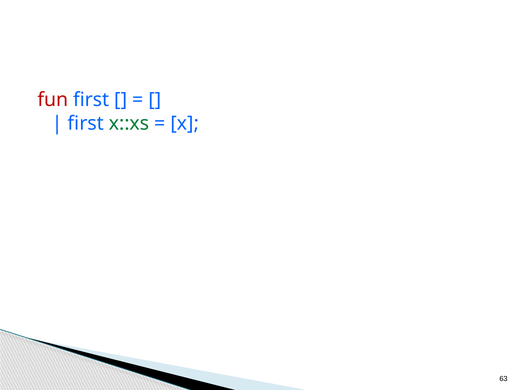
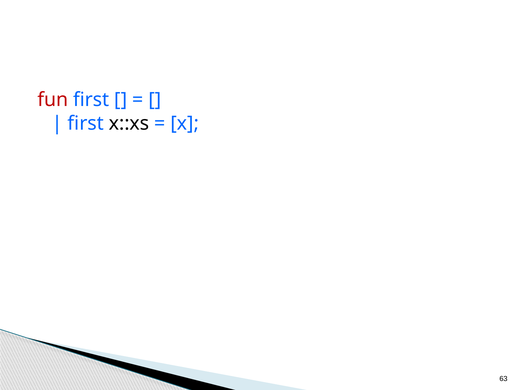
x::xs colour: green -> black
